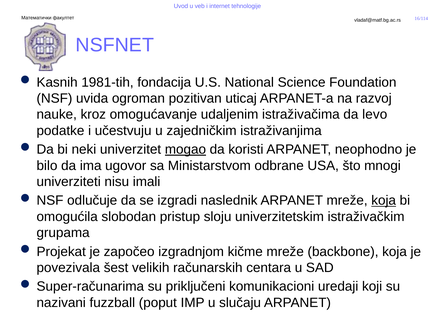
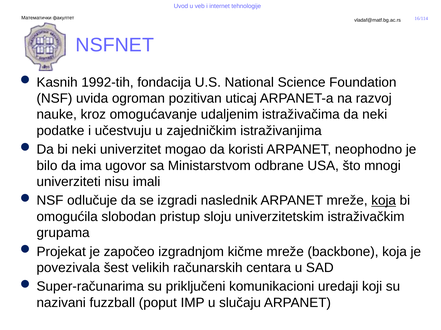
1981-tih: 1981-tih -> 1992-tih
da levo: levo -> neki
mogao underline: present -> none
